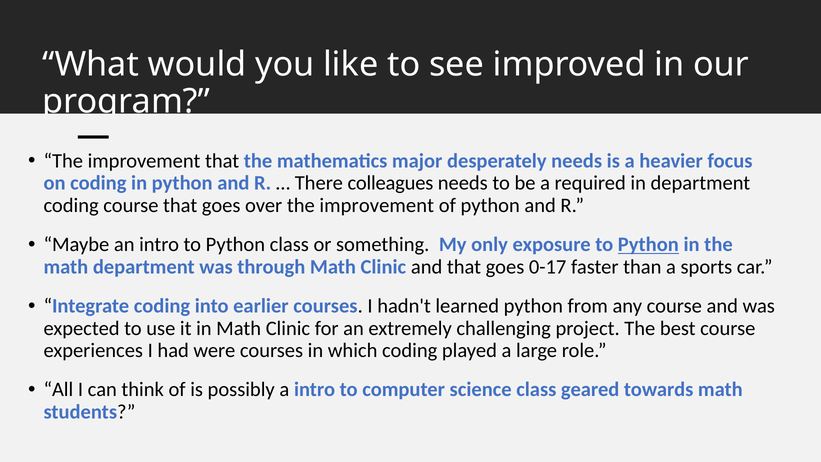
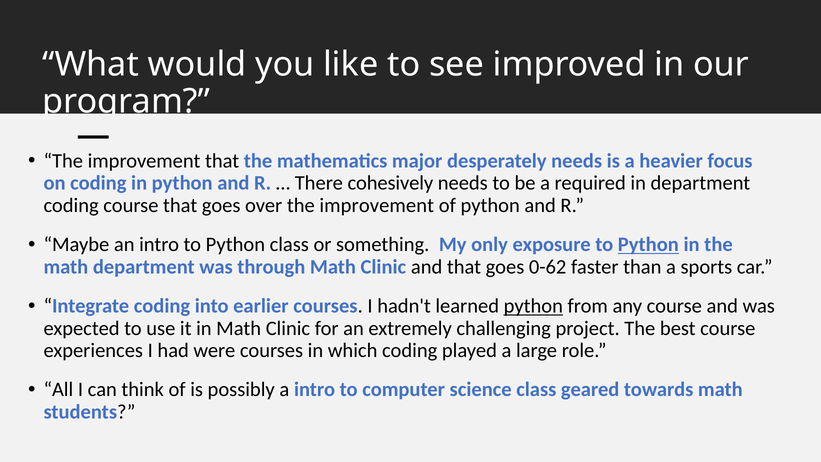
colleagues: colleagues -> cohesively
0-17: 0-17 -> 0-62
python at (533, 306) underline: none -> present
